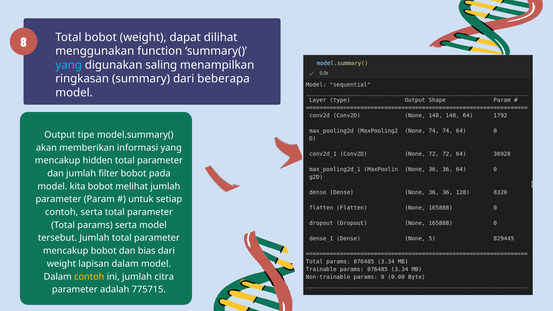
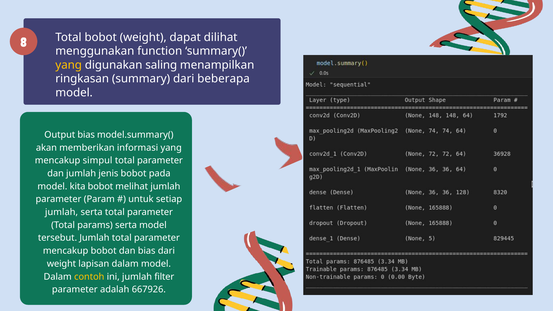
yang at (69, 65) colour: light blue -> yellow
Output tipe: tipe -> bias
hidden: hidden -> simpul
filter: filter -> jenis
contoh at (62, 212): contoh -> jumlah
citra: citra -> filter
775715: 775715 -> 667926
